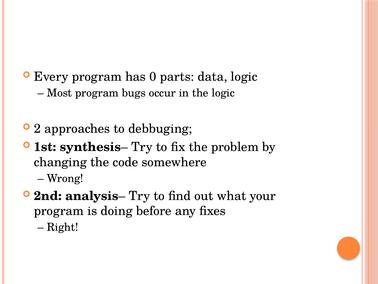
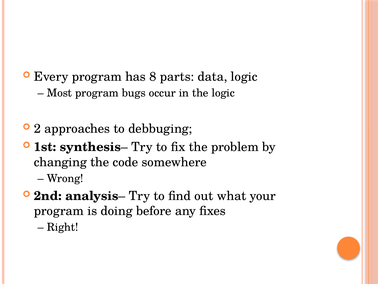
0: 0 -> 8
